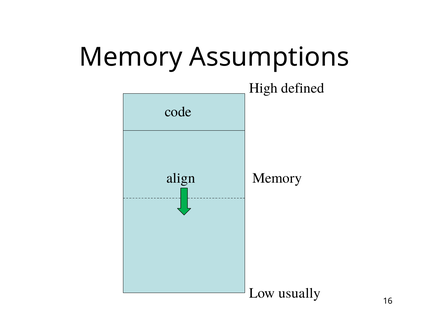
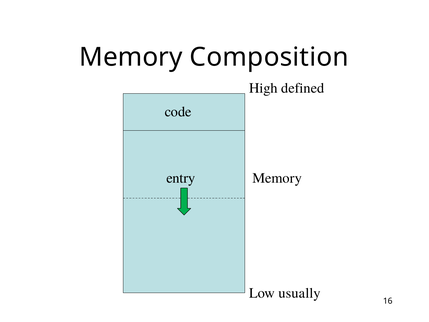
Assumptions: Assumptions -> Composition
align: align -> entry
